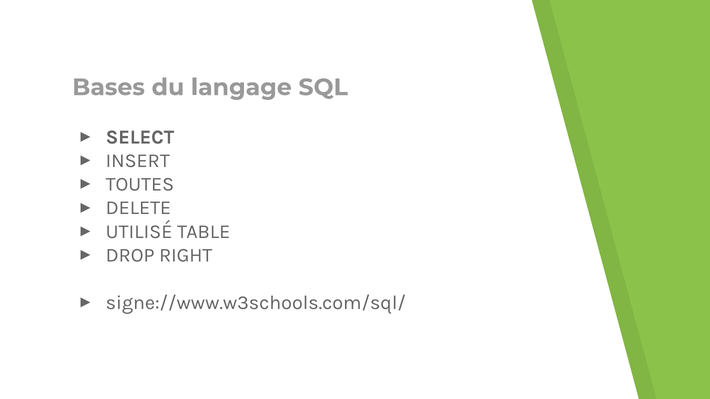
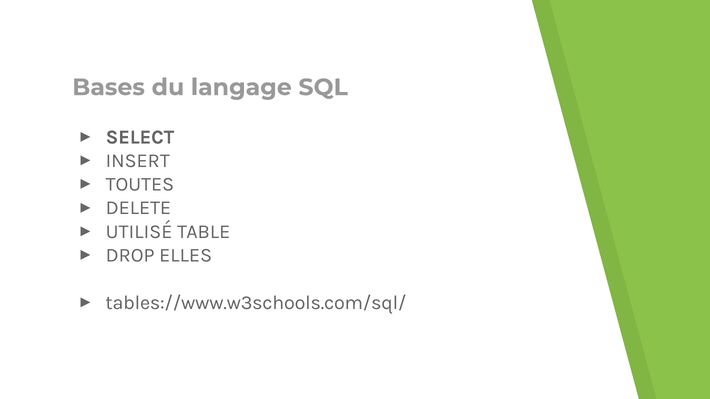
RIGHT: RIGHT -> ELLES
signe://www.w3schools.com/sql/: signe://www.w3schools.com/sql/ -> tables://www.w3schools.com/sql/
